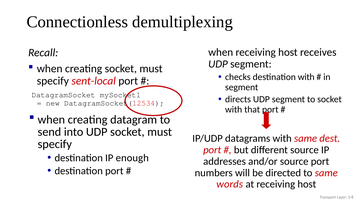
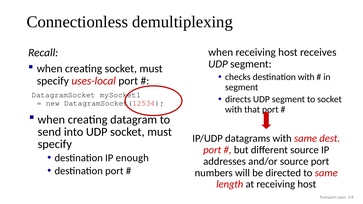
sent-local: sent-local -> uses-local
words: words -> length
